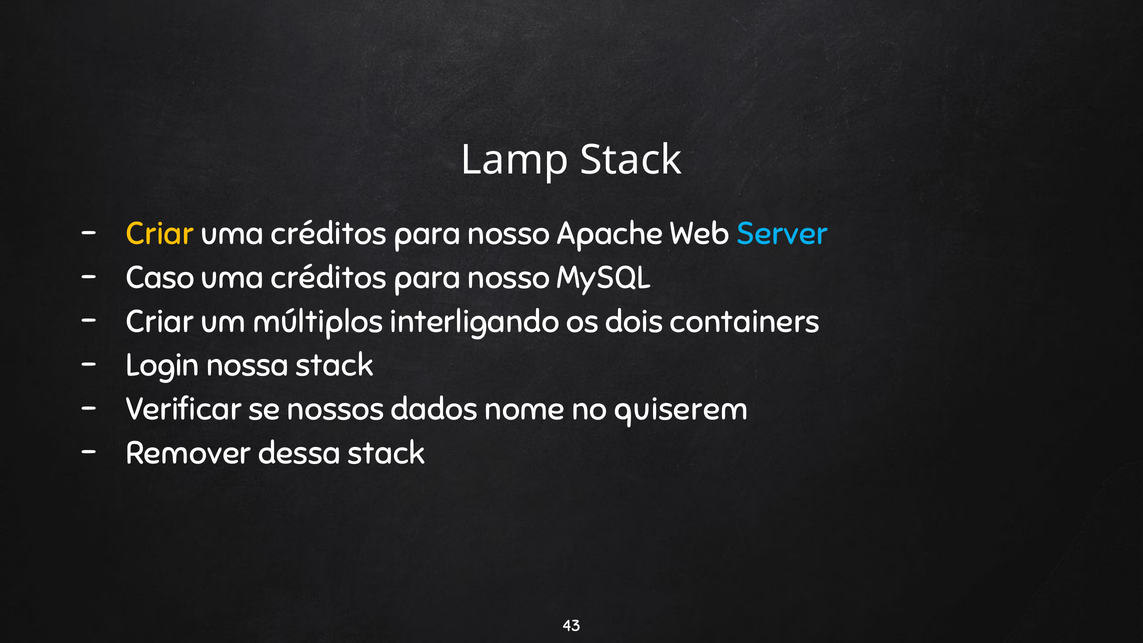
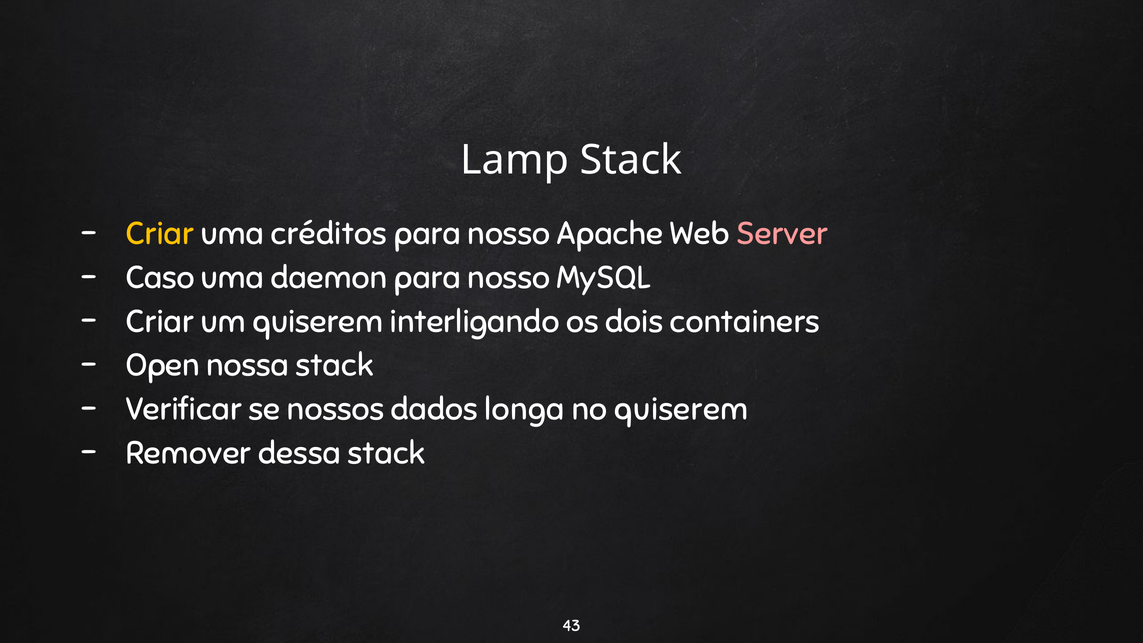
Server colour: light blue -> pink
créditos at (329, 278): créditos -> daemon
um múltiplos: múltiplos -> quiserem
Login: Login -> Open
nome: nome -> longa
